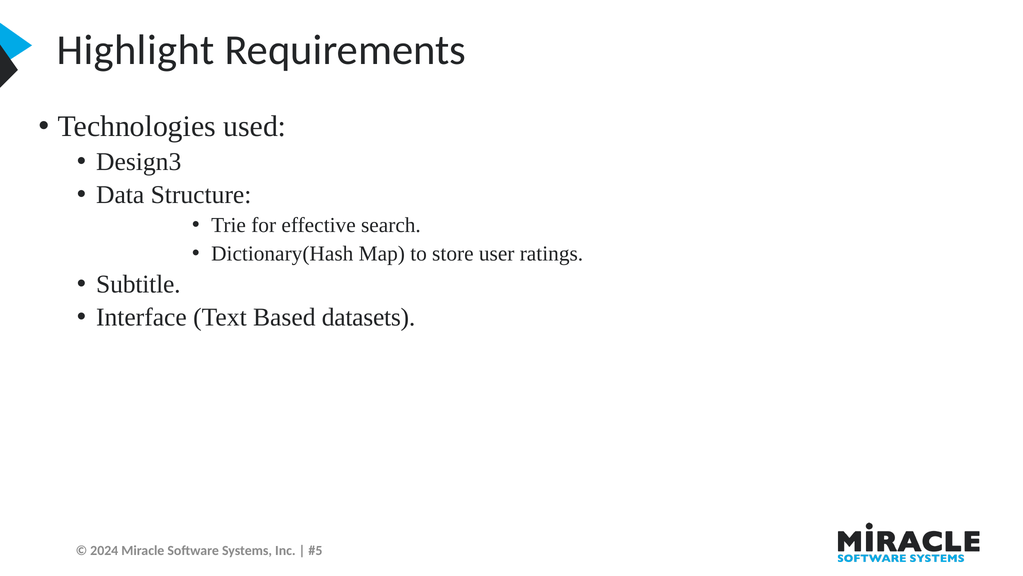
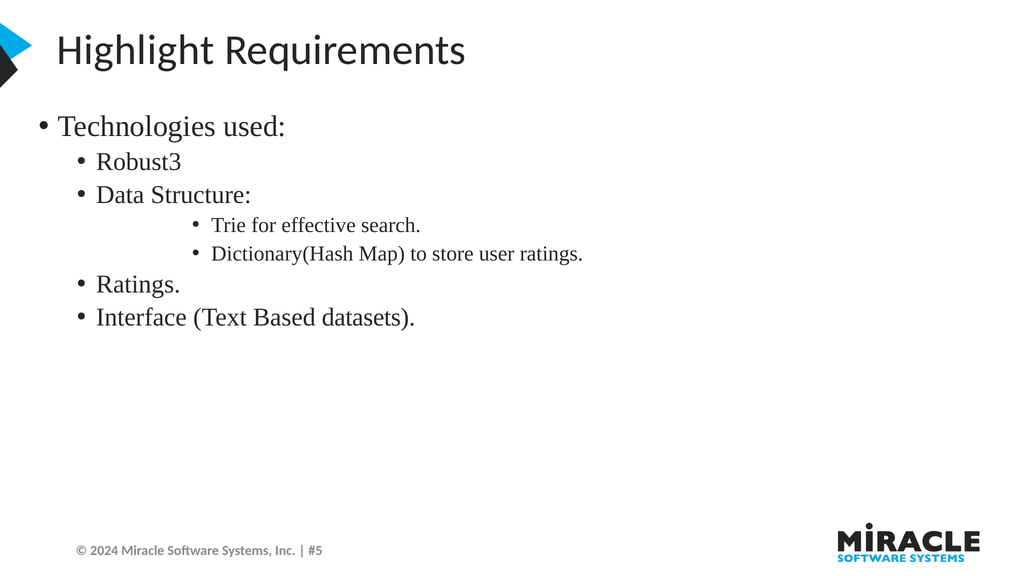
Design3: Design3 -> Robust3
Subtitle at (138, 284): Subtitle -> Ratings
